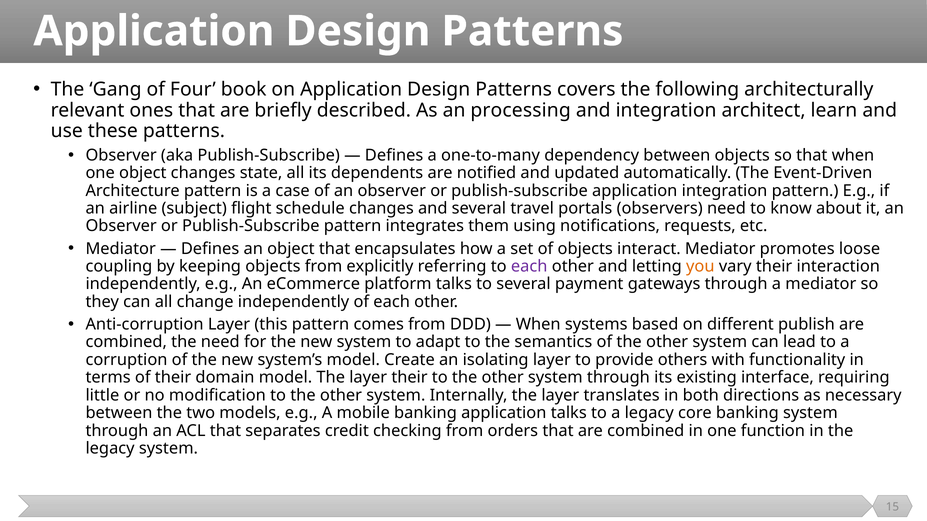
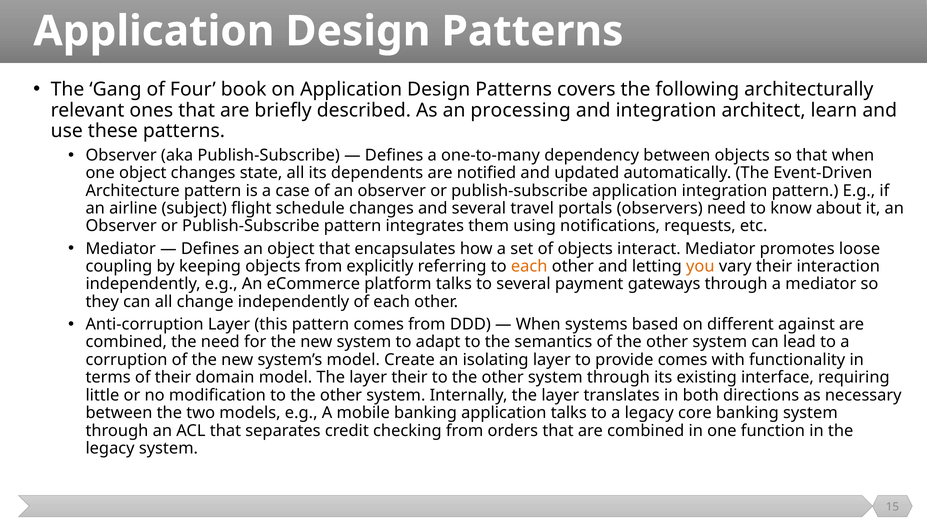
each at (529, 267) colour: purple -> orange
publish: publish -> against
provide others: others -> comes
